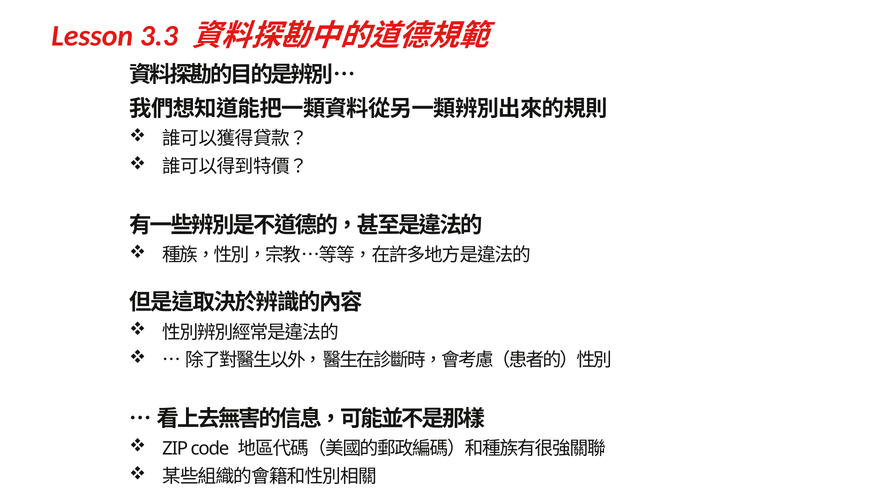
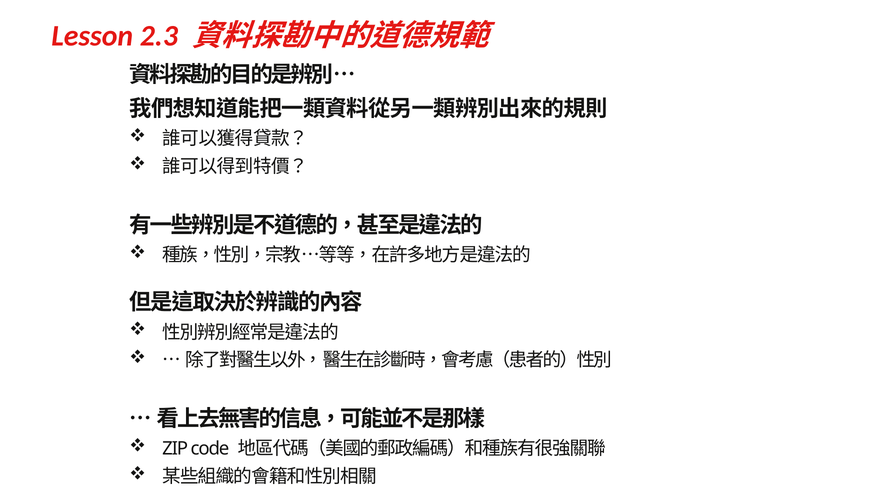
3.3: 3.3 -> 2.3
